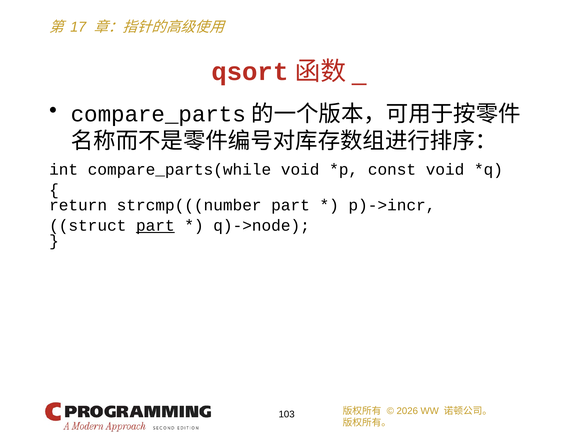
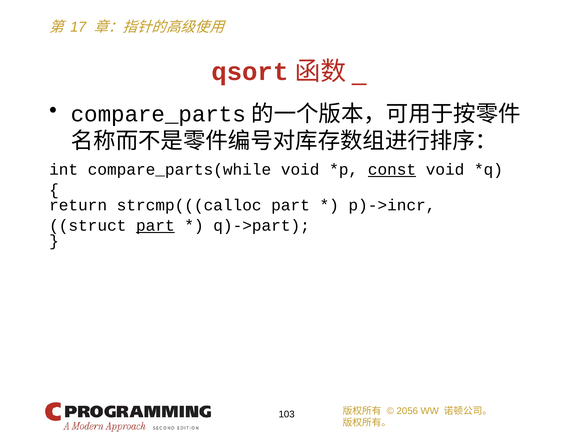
const underline: none -> present
strcmp(((number: strcmp(((number -> strcmp(((calloc
q)->node: q)->node -> q)->part
2026: 2026 -> 2056
